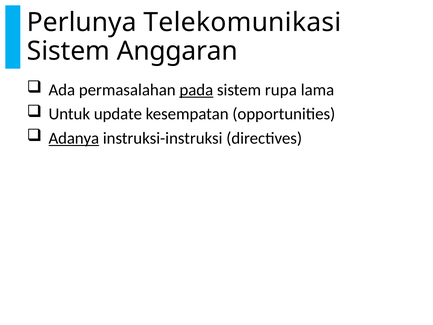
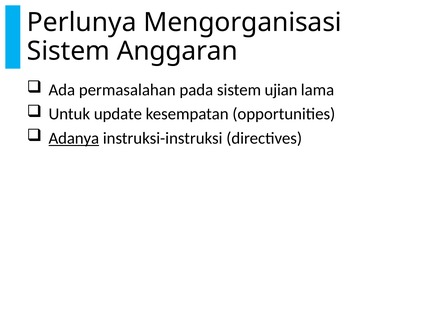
Telekomunikasi: Telekomunikasi -> Mengorganisasi
pada underline: present -> none
rupa: rupa -> ujian
